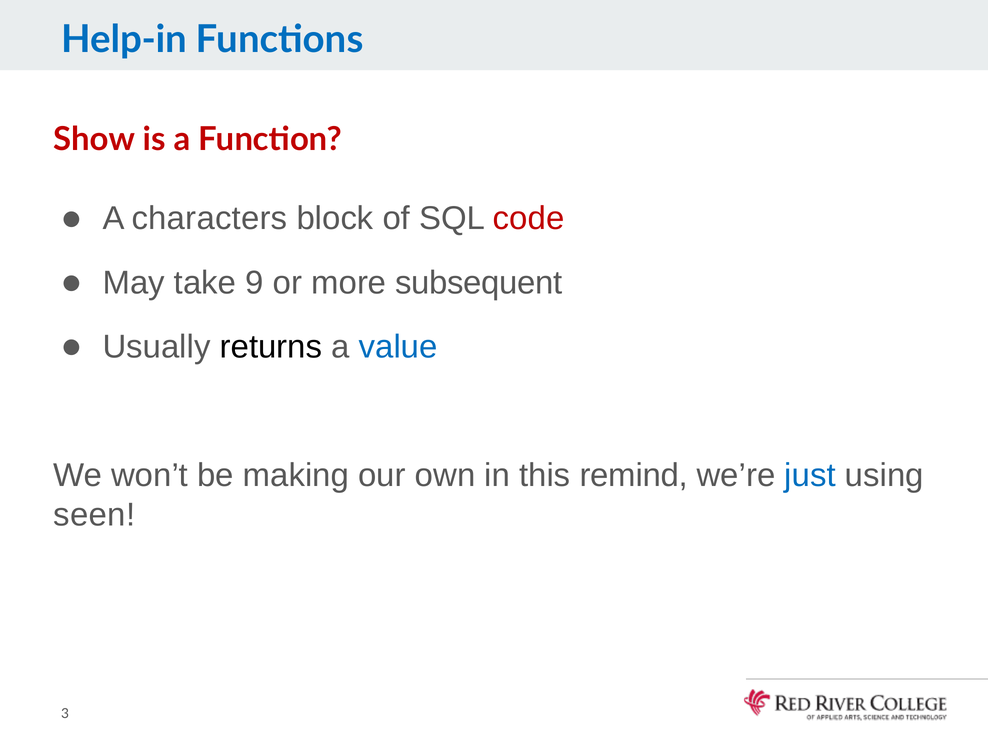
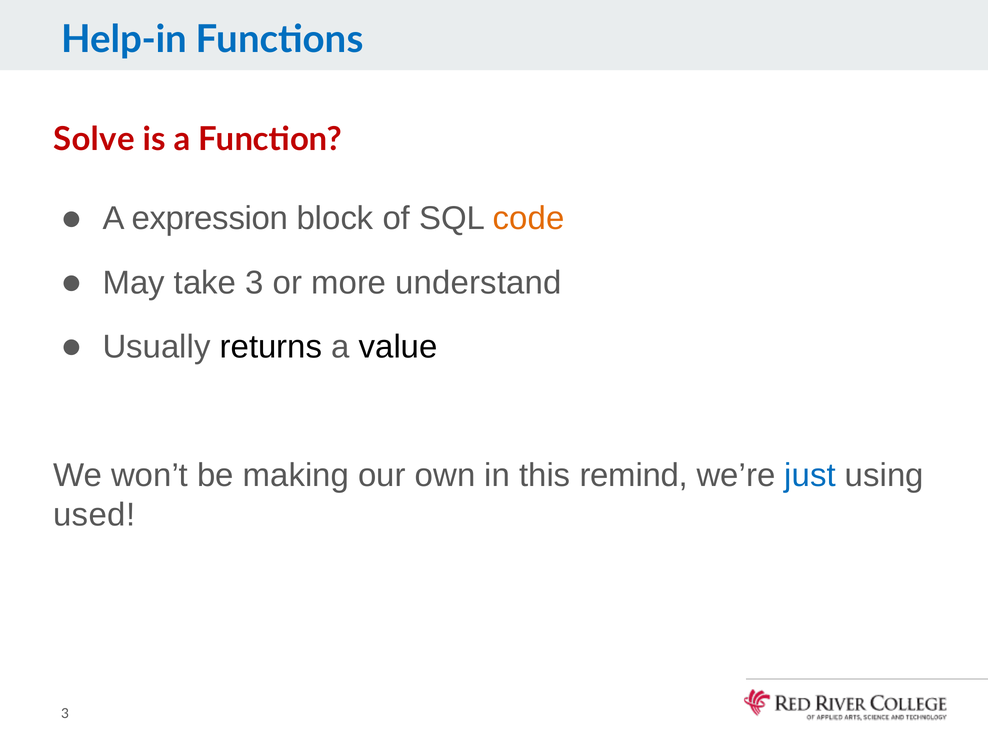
Show: Show -> Solve
characters: characters -> expression
code colour: red -> orange
take 9: 9 -> 3
subsequent: subsequent -> understand
value colour: blue -> black
seen: seen -> used
